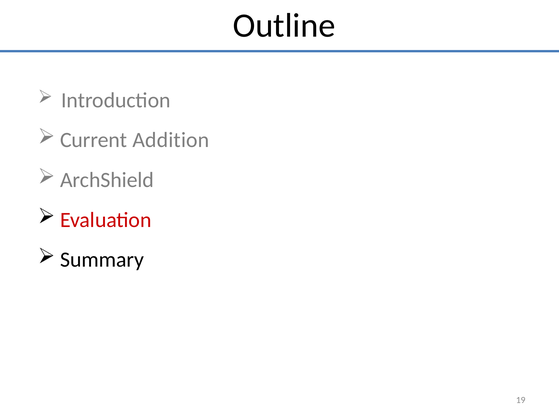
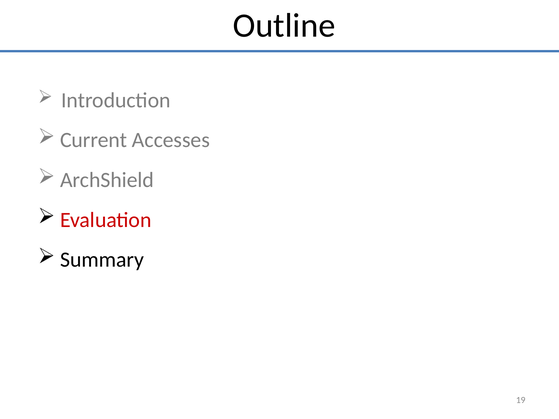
Addition: Addition -> Accesses
